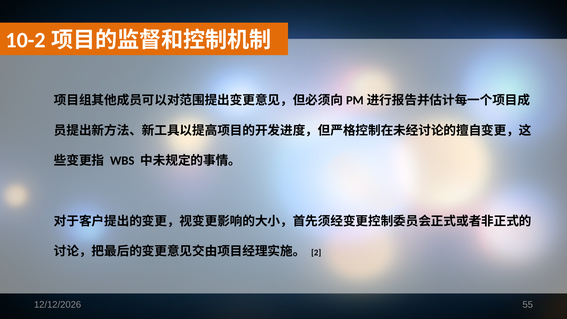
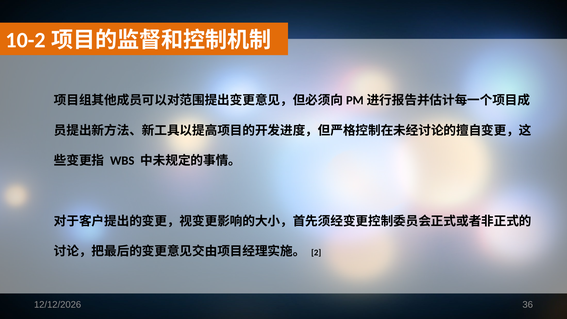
55: 55 -> 36
